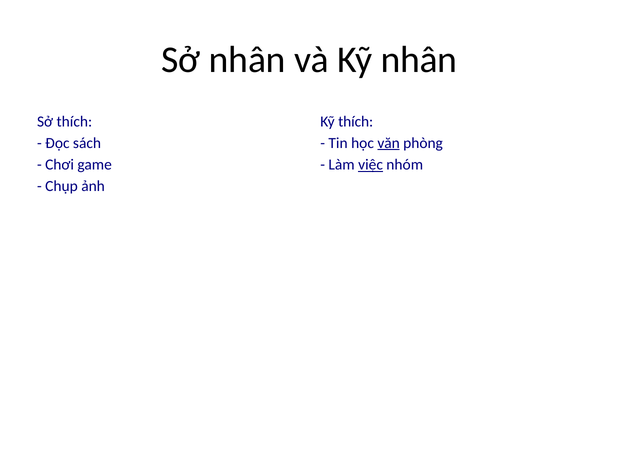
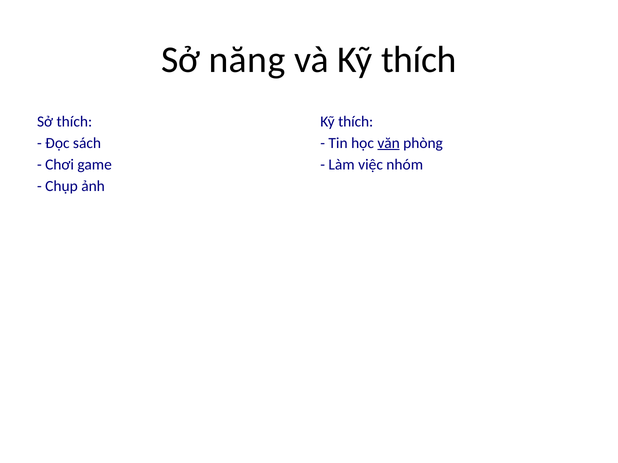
Sở nhân: nhân -> năng
và Kỹ nhân: nhân -> thích
việc underline: present -> none
